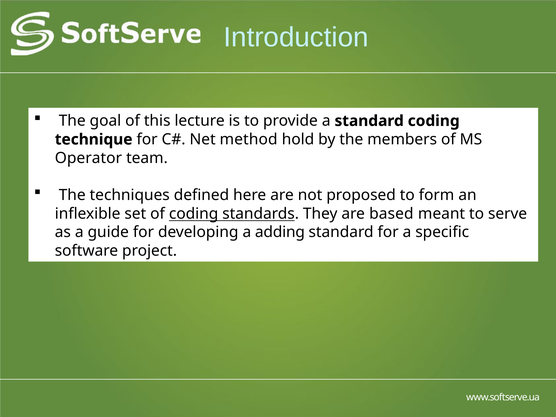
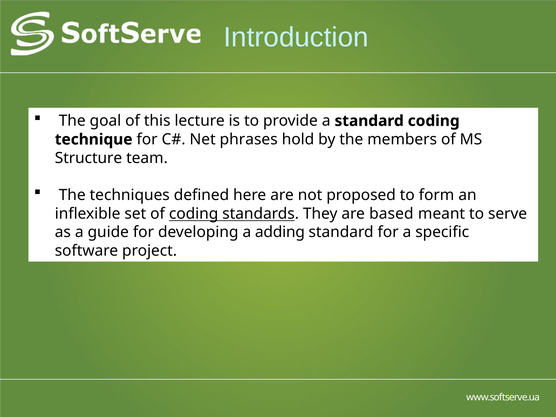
method: method -> phrases
Operator: Operator -> Structure
